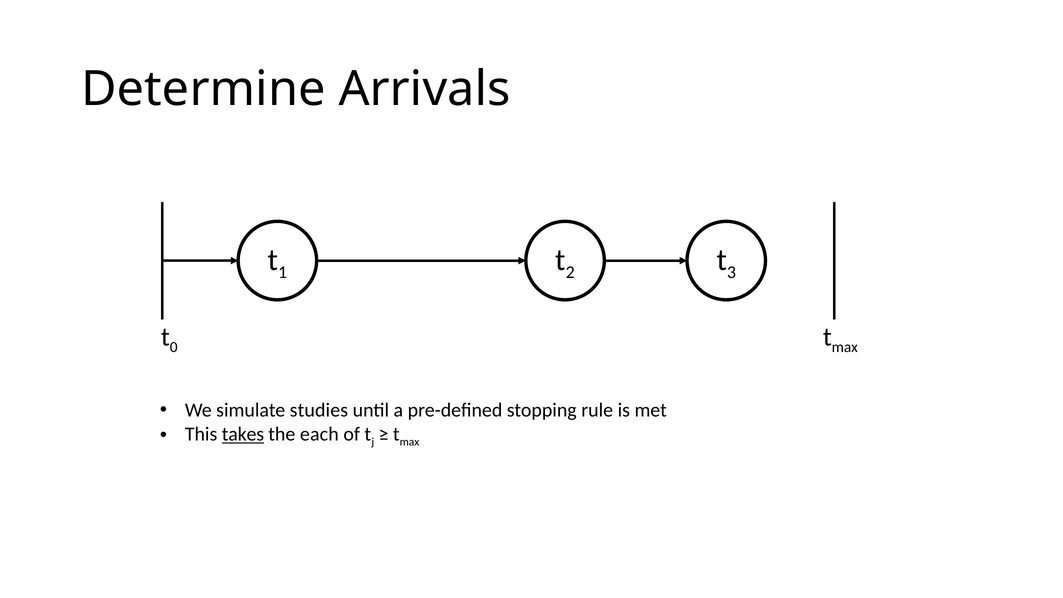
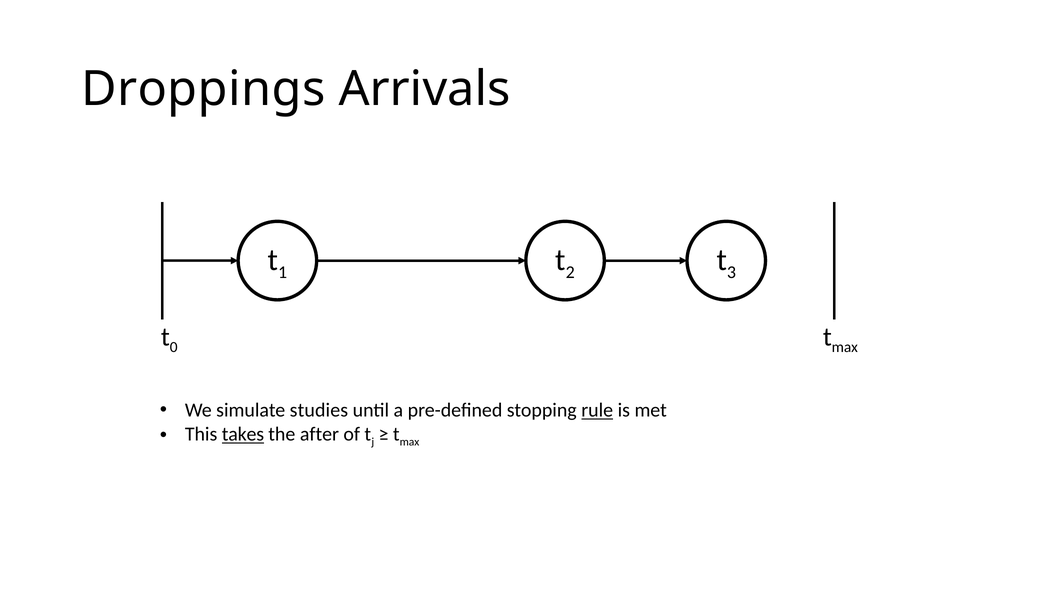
Determine: Determine -> Droppings
rule underline: none -> present
each: each -> after
